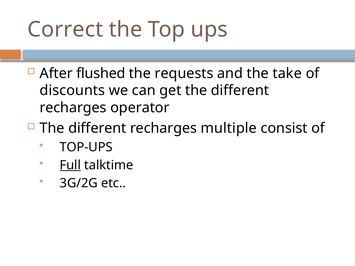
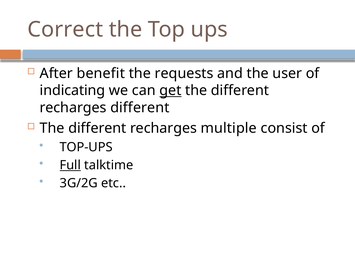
flushed: flushed -> benefit
take: take -> user
discounts: discounts -> indicating
get underline: none -> present
recharges operator: operator -> different
